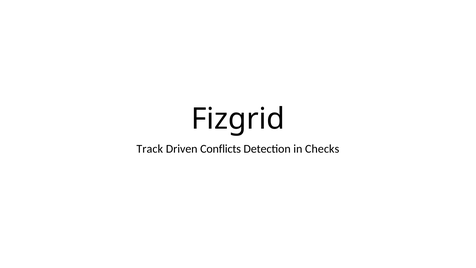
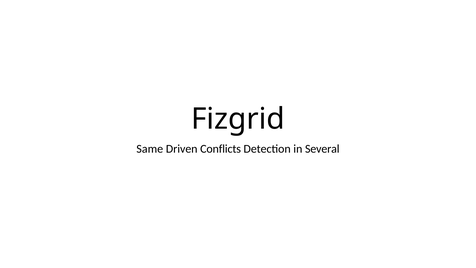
Track: Track -> Same
Checks: Checks -> Several
